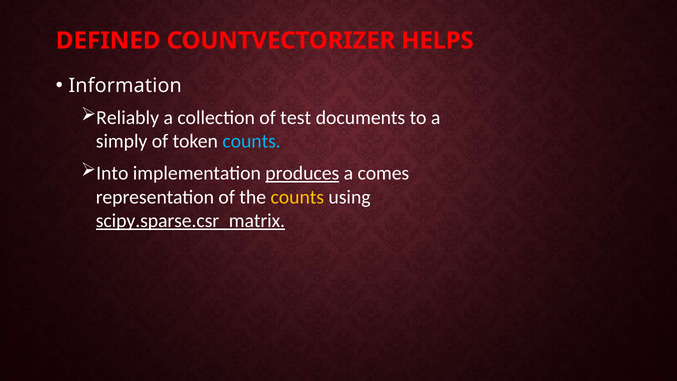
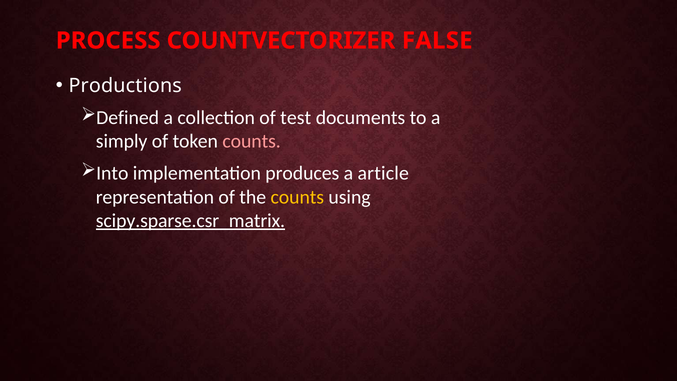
DEFINED: DEFINED -> PROCESS
HELPS: HELPS -> FALSE
Information: Information -> Productions
Reliably: Reliably -> Defined
counts at (252, 141) colour: light blue -> pink
produces underline: present -> none
comes: comes -> article
